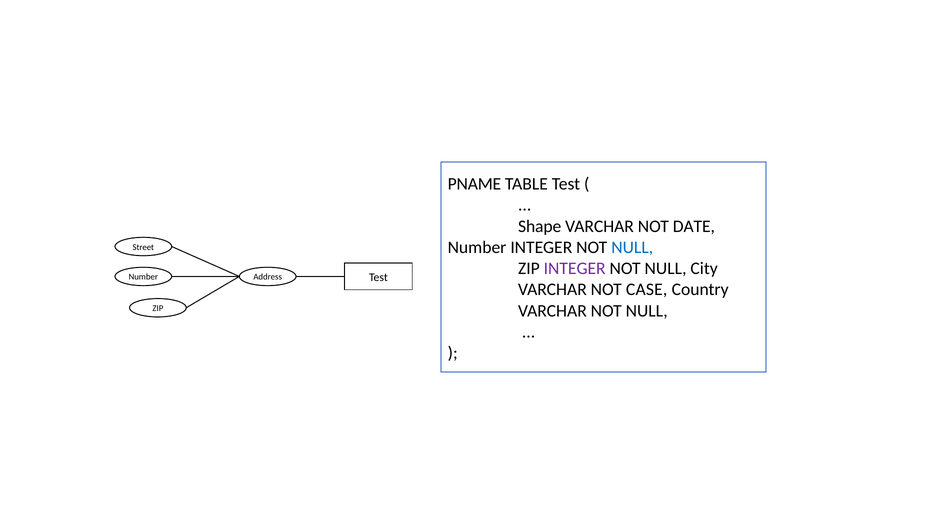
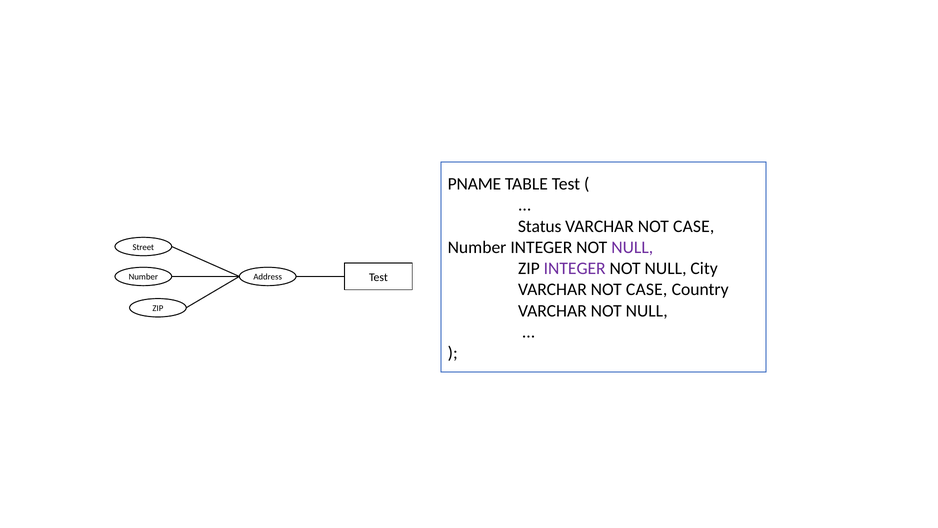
Shape: Shape -> Status
DATE at (694, 226): DATE -> CASE
NULL at (632, 247) colour: blue -> purple
